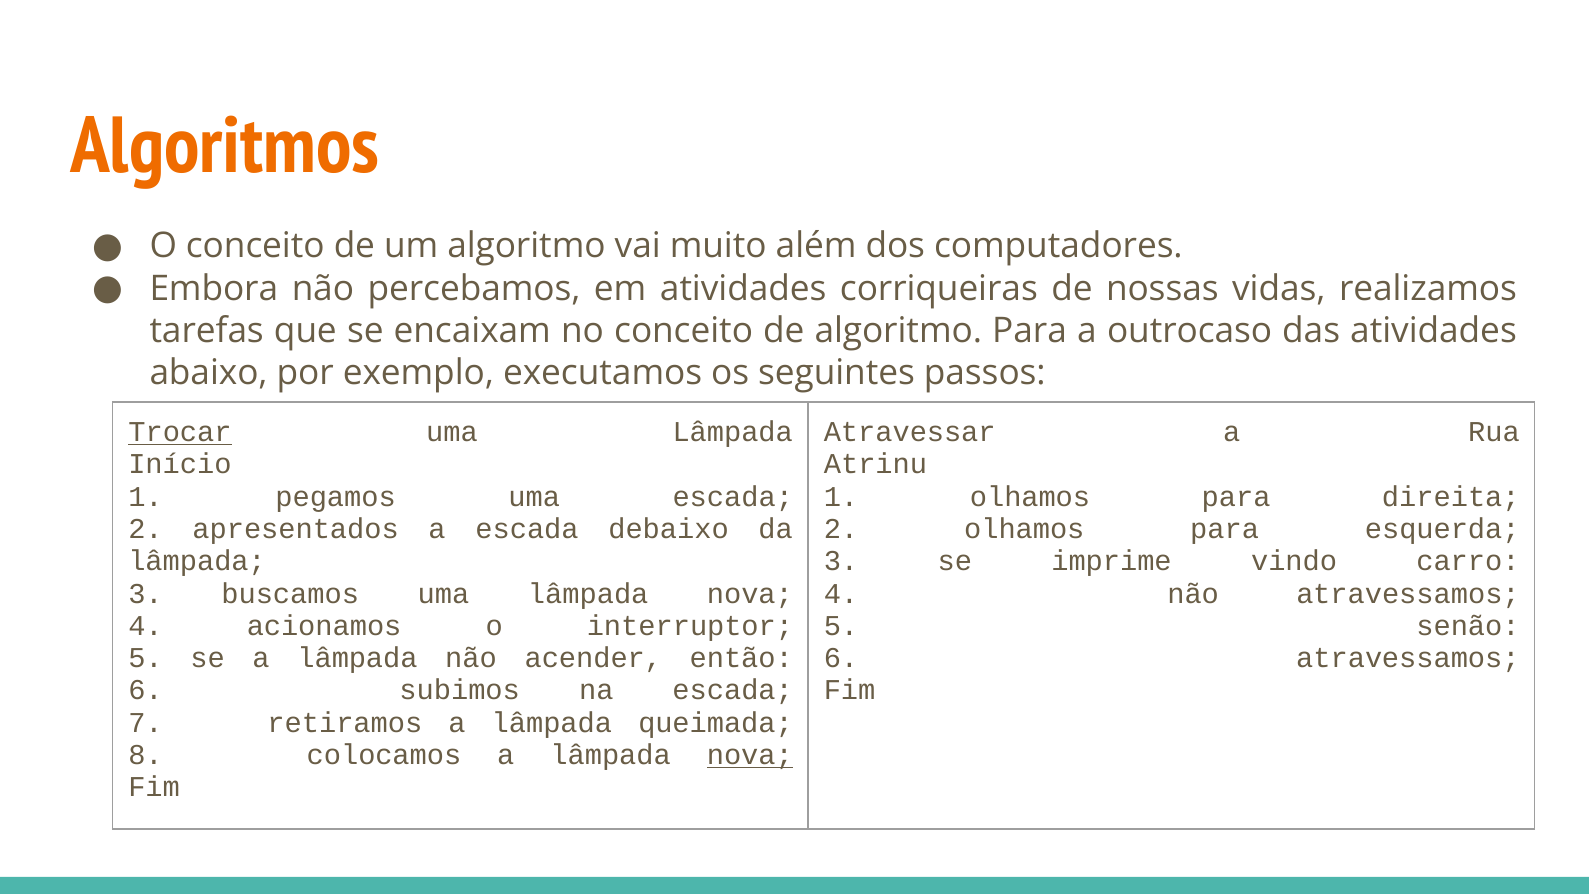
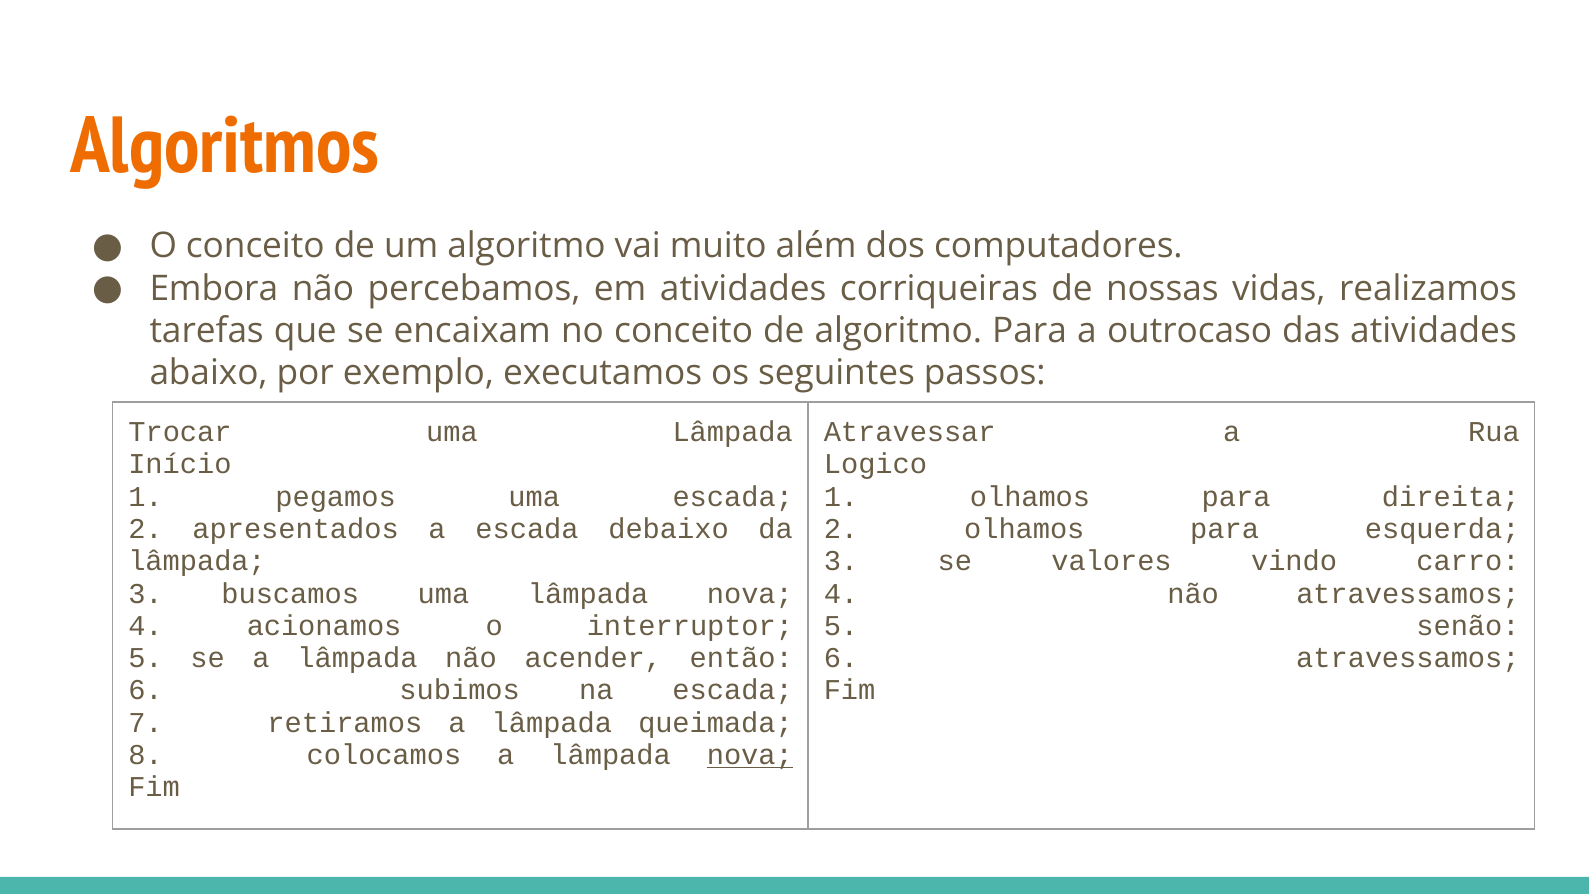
Trocar underline: present -> none
Atrinu: Atrinu -> Logico
imprime: imprime -> valores
